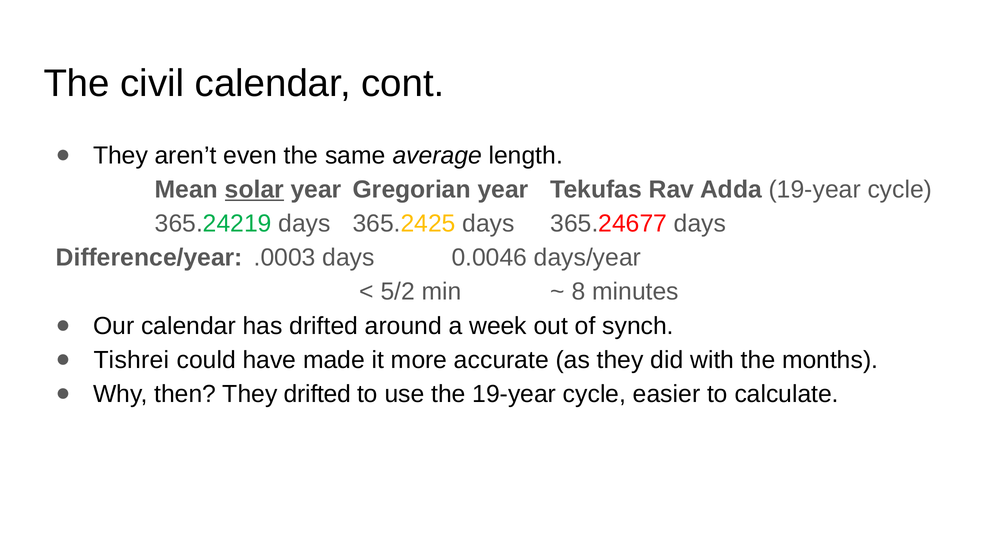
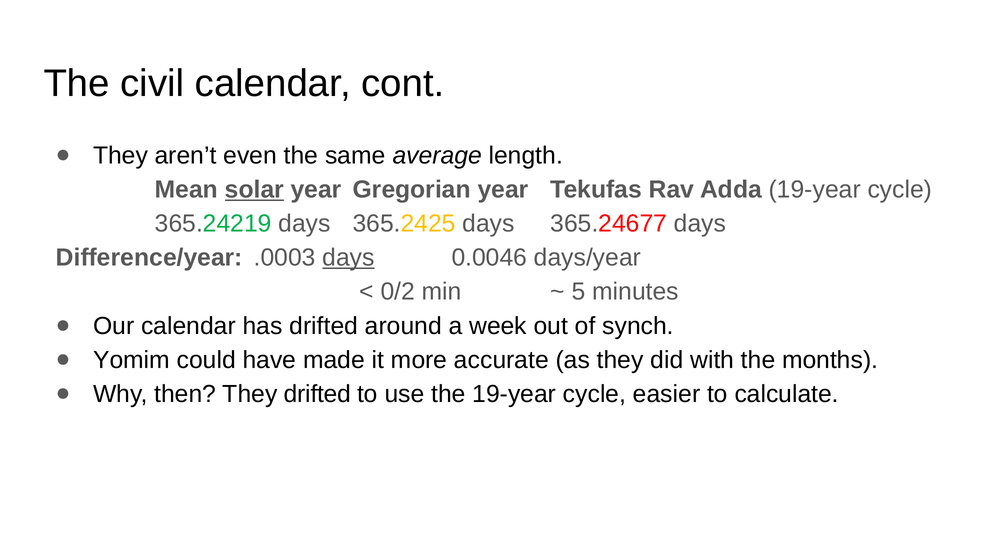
days at (349, 258) underline: none -> present
5/2: 5/2 -> 0/2
8: 8 -> 5
Tishrei: Tishrei -> Yomim
